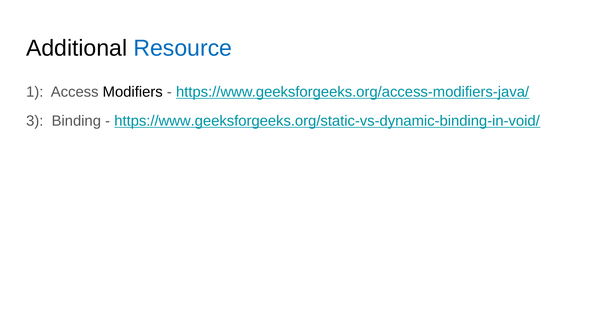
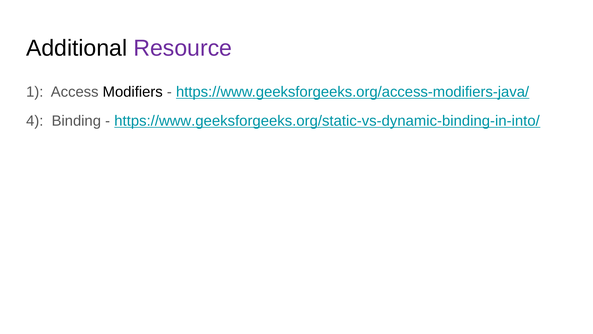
Resource colour: blue -> purple
3: 3 -> 4
https://www.geeksforgeeks.org/static-vs-dynamic-binding-in-void/: https://www.geeksforgeeks.org/static-vs-dynamic-binding-in-void/ -> https://www.geeksforgeeks.org/static-vs-dynamic-binding-in-into/
